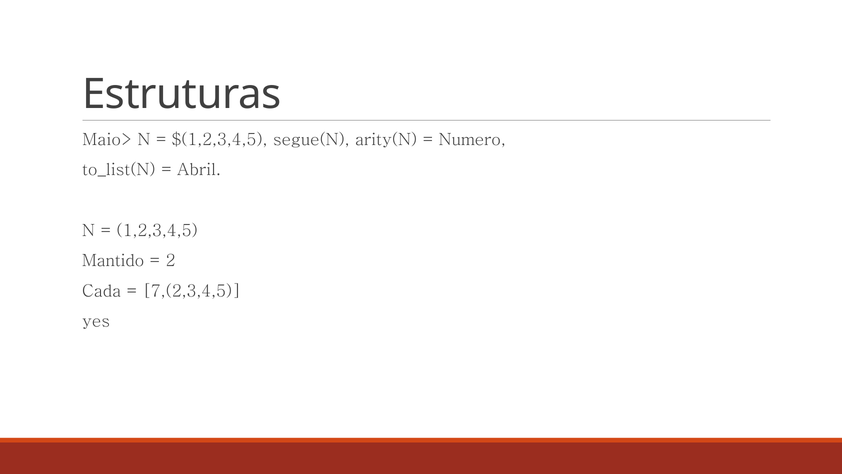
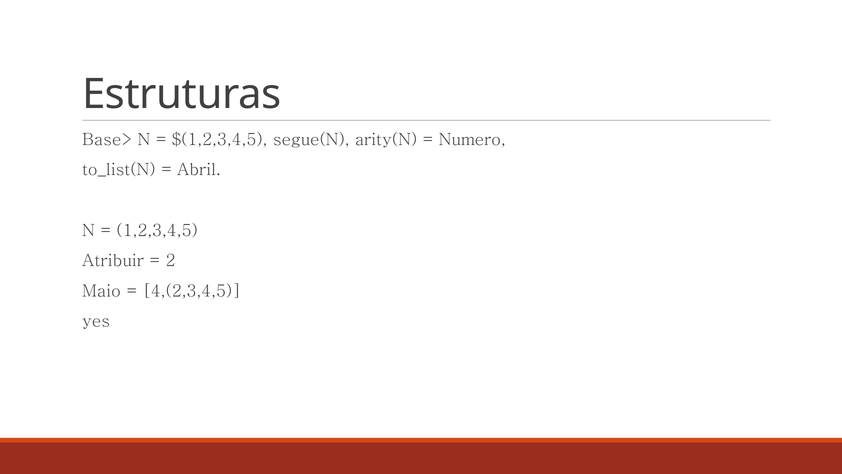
Maio>: Maio> -> Base>
Mantido: Mantido -> Atribuir
Cada: Cada -> Maio
7,(2,3,4,5: 7,(2,3,4,5 -> 4,(2,3,4,5
